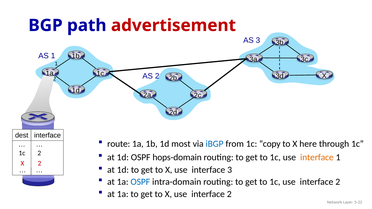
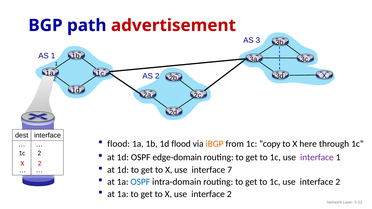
route at (119, 144): route -> flood
1d most: most -> flood
iBGP colour: blue -> orange
hops-domain: hops-domain -> edge-domain
interface at (317, 157) colour: orange -> purple
interface 3: 3 -> 7
